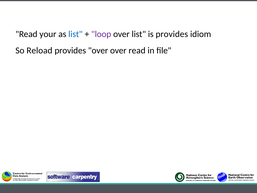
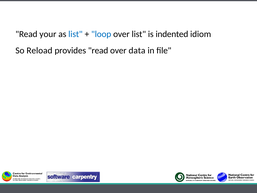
loop colour: purple -> blue
is provides: provides -> indented
provides over: over -> read
over read: read -> data
